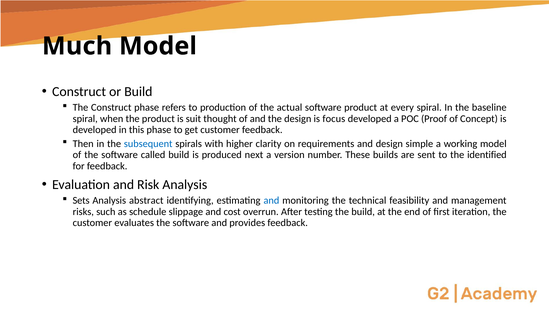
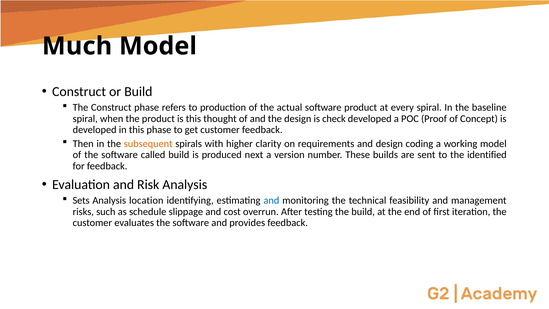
is suit: suit -> this
focus: focus -> check
subsequent colour: blue -> orange
simple: simple -> coding
abstract: abstract -> location
